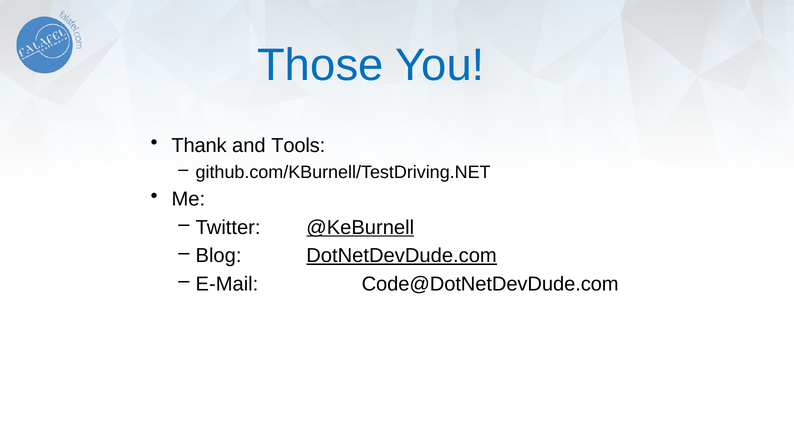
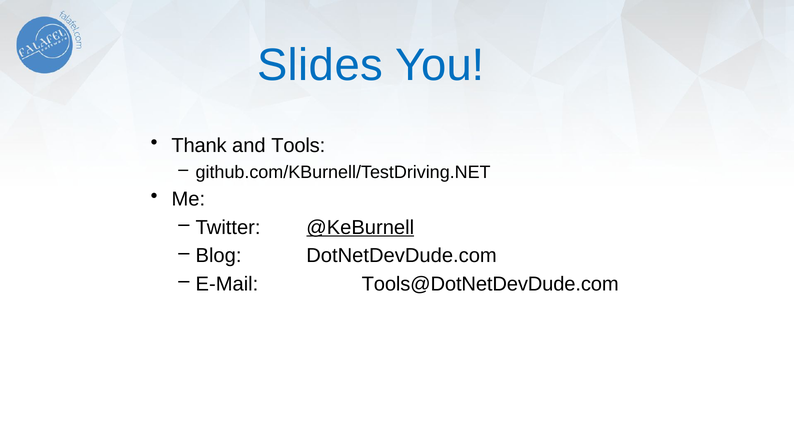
Those: Those -> Slides
DotNetDevDude.com underline: present -> none
Code@DotNetDevDude.com: Code@DotNetDevDude.com -> Tools@DotNetDevDude.com
